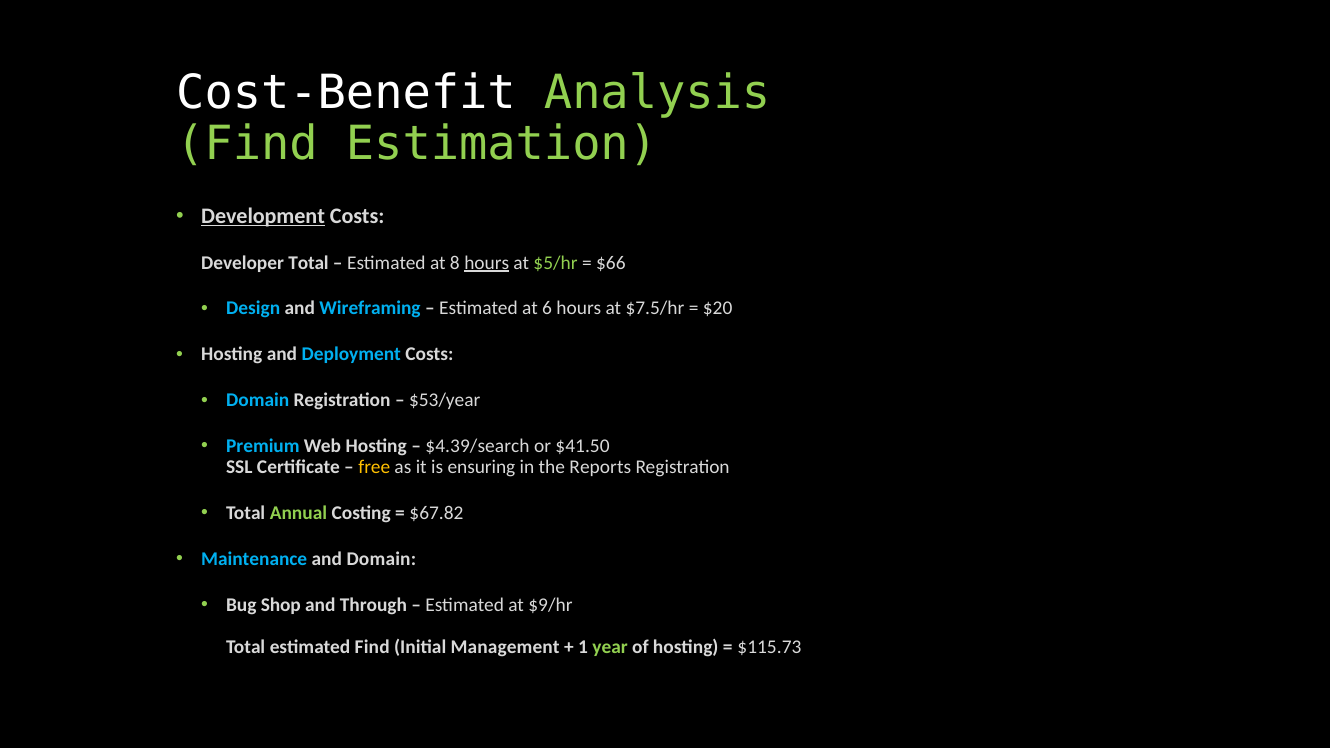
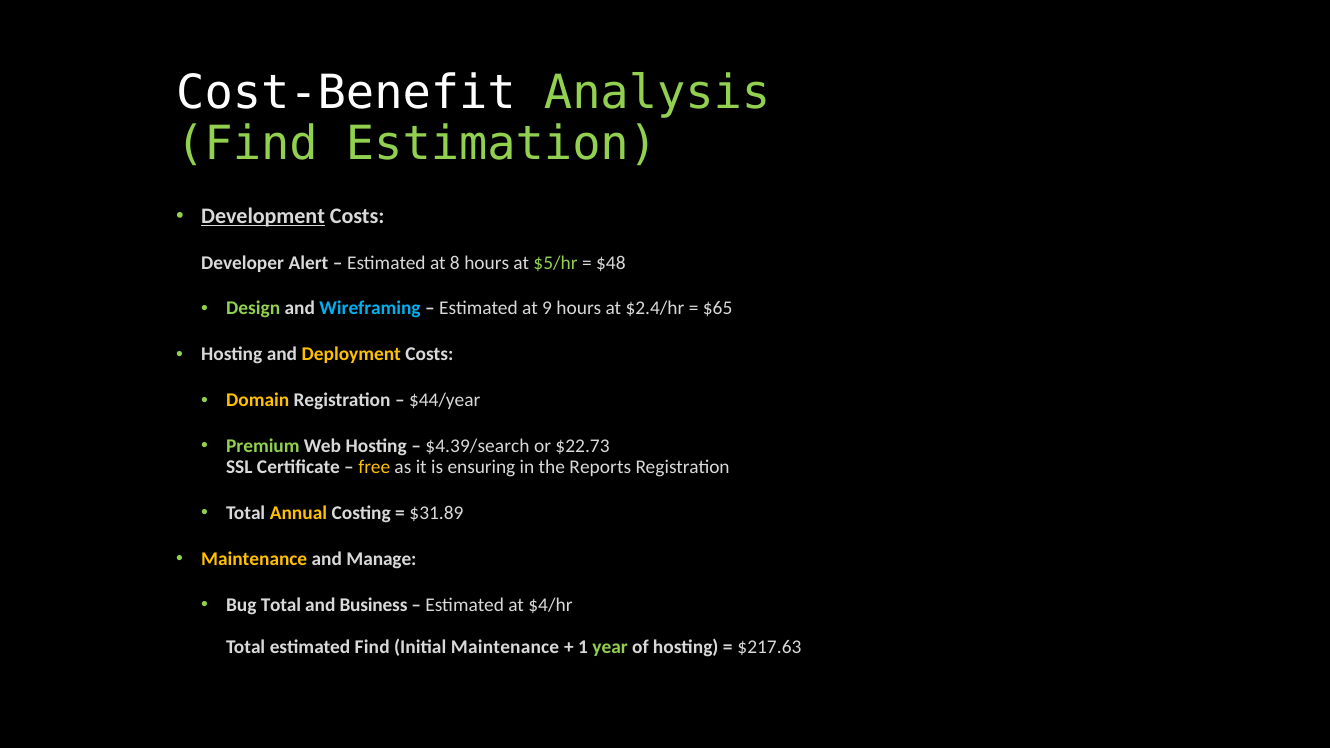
Developer Total: Total -> Alert
hours at (487, 263) underline: present -> none
$66: $66 -> $48
Design colour: light blue -> light green
6: 6 -> 9
$7.5/hr: $7.5/hr -> $2.4/hr
$20: $20 -> $65
Deployment colour: light blue -> yellow
Domain at (258, 400) colour: light blue -> yellow
$53/year: $53/year -> $44/year
Premium colour: light blue -> light green
$41.50: $41.50 -> $22.73
Annual colour: light green -> yellow
$67.82: $67.82 -> $31.89
Maintenance at (254, 559) colour: light blue -> yellow
and Domain: Domain -> Manage
Bug Shop: Shop -> Total
Through: Through -> Business
$9/hr: $9/hr -> $4/hr
Initial Management: Management -> Maintenance
$115.73: $115.73 -> $217.63
